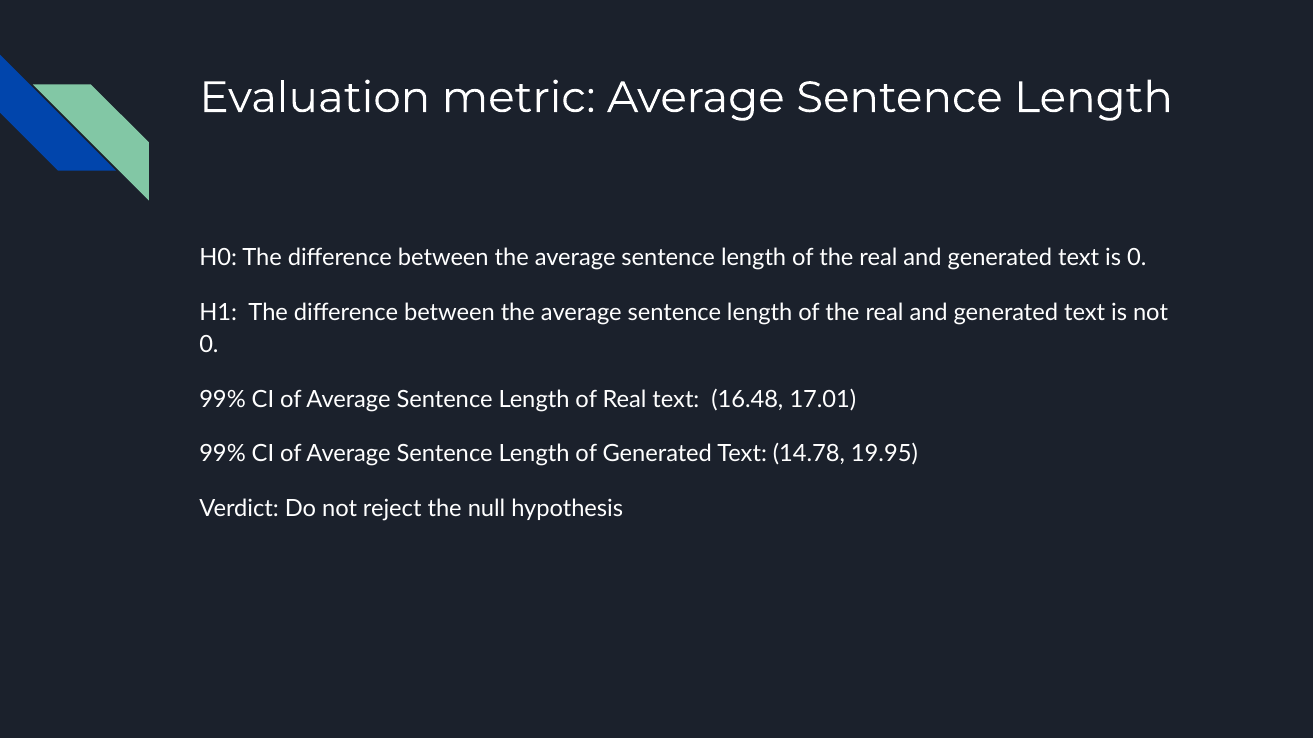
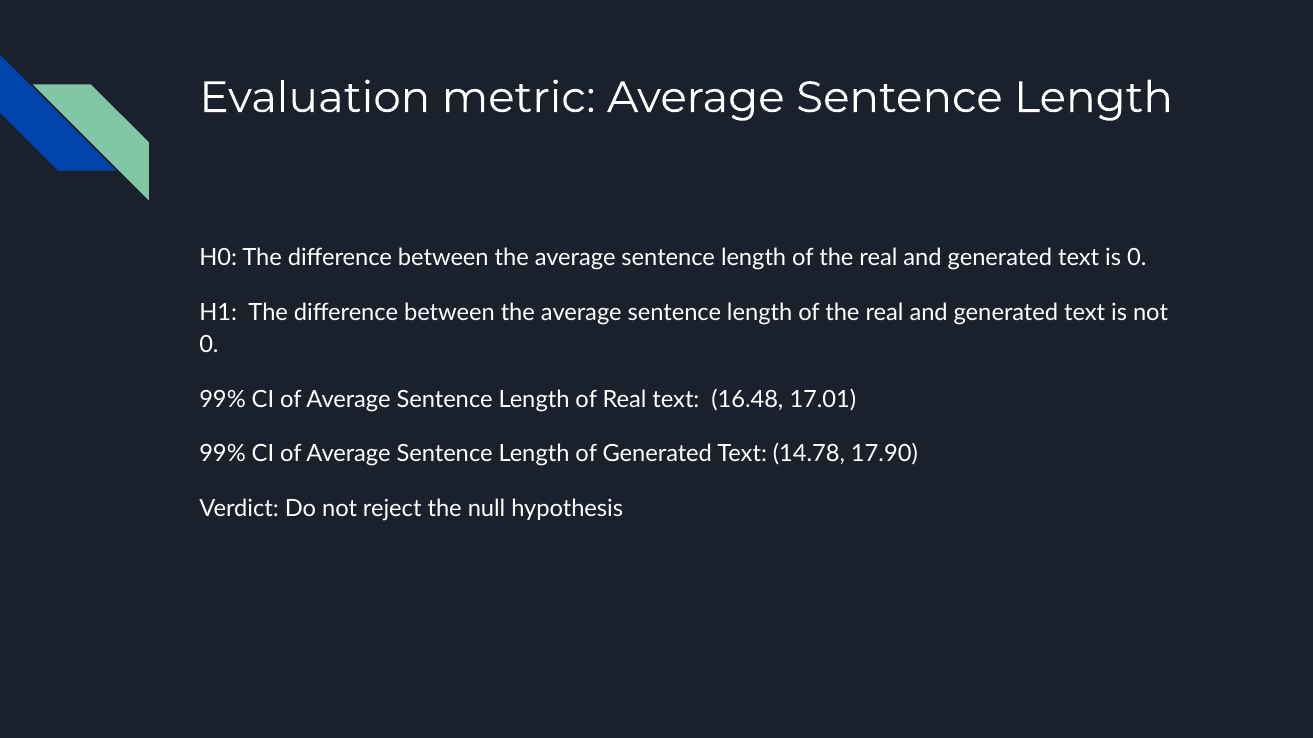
19.95: 19.95 -> 17.90
